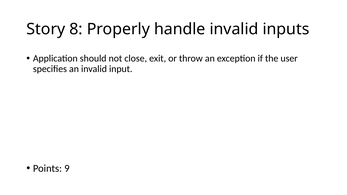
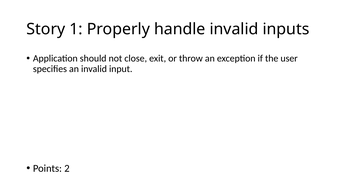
8: 8 -> 1
9: 9 -> 2
